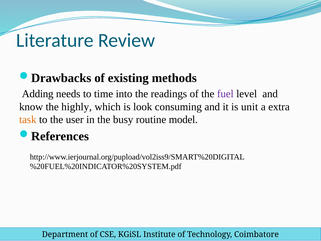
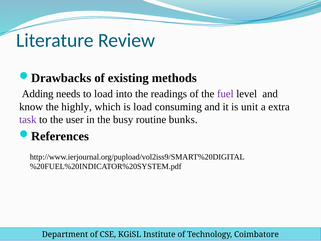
to time: time -> load
is look: look -> load
task colour: orange -> purple
model: model -> bunks
